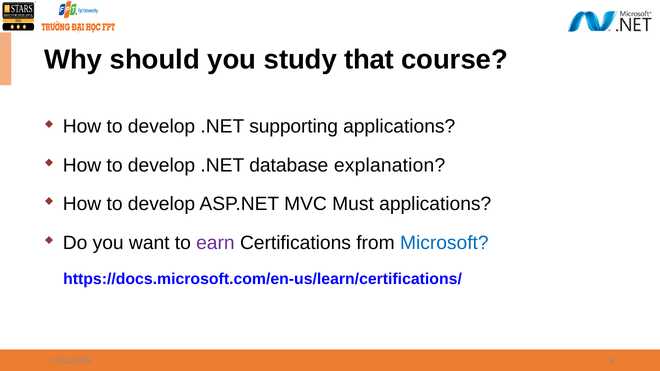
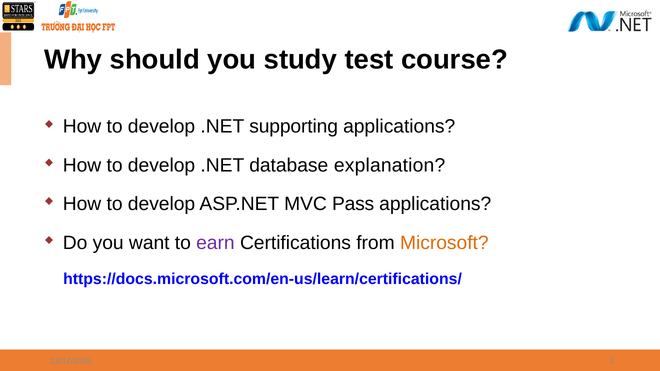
that: that -> test
Must: Must -> Pass
Microsoft colour: blue -> orange
